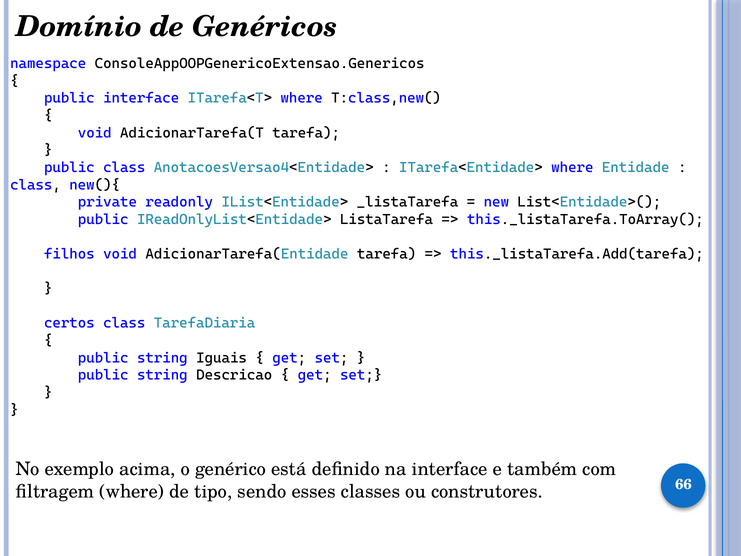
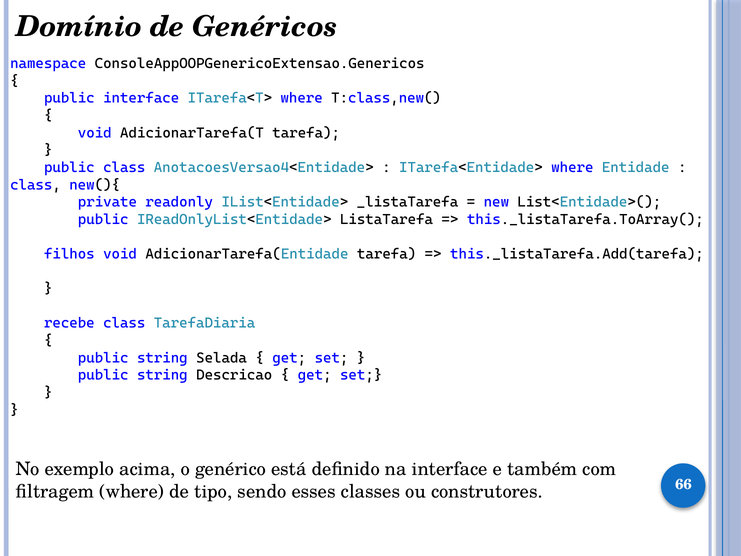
certos: certos -> recebe
Iguais: Iguais -> Selada
